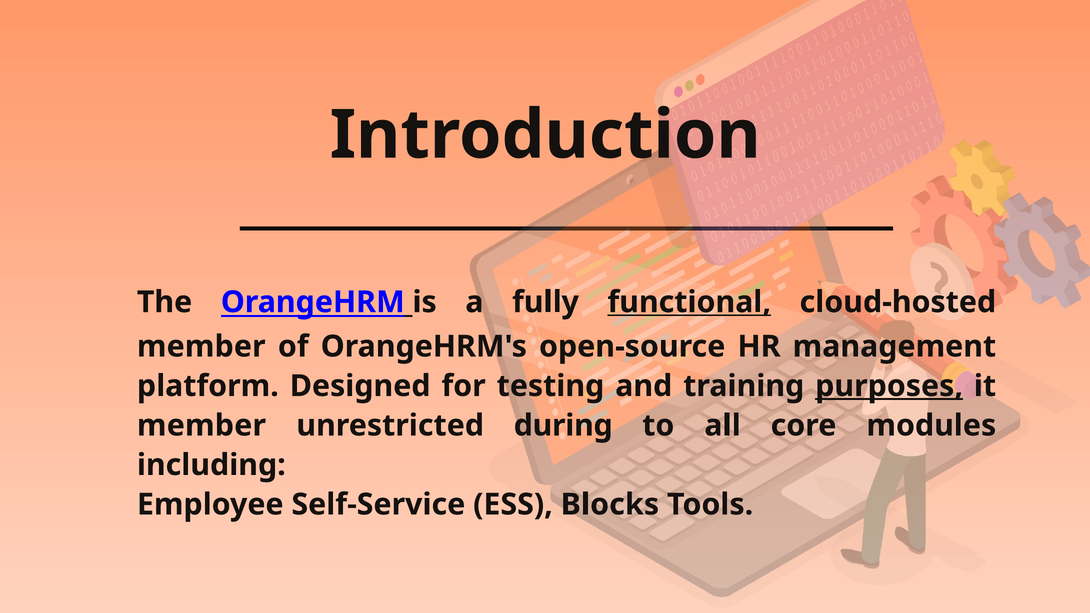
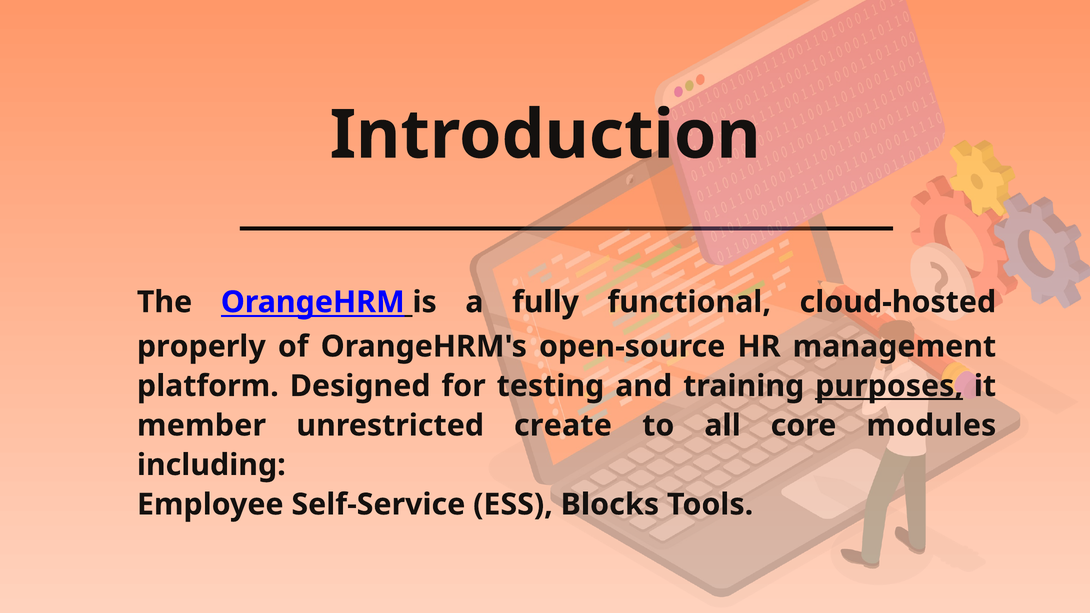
functional underline: present -> none
member at (201, 347): member -> properly
during: during -> create
